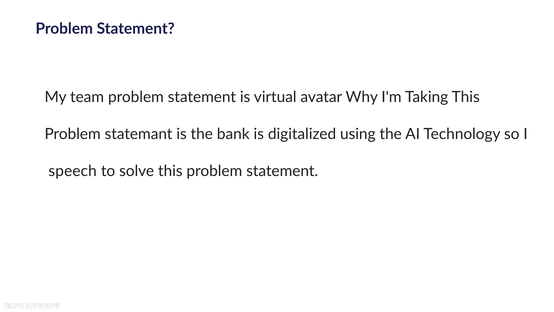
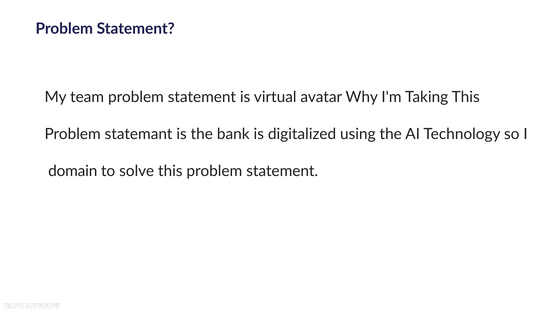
speech: speech -> domain
